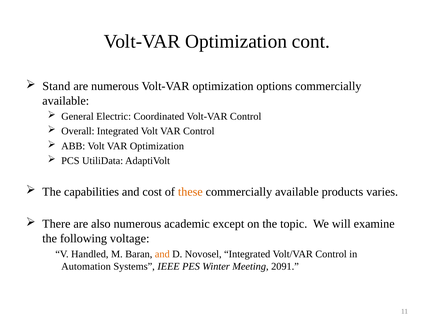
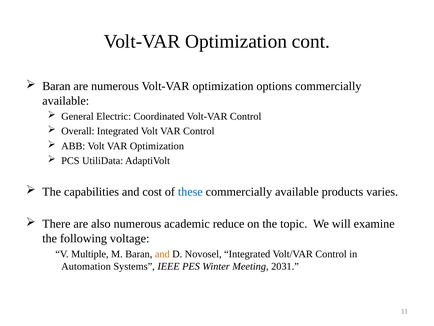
Stand at (56, 86): Stand -> Baran
these colour: orange -> blue
except: except -> reduce
Handled: Handled -> Multiple
2091: 2091 -> 2031
